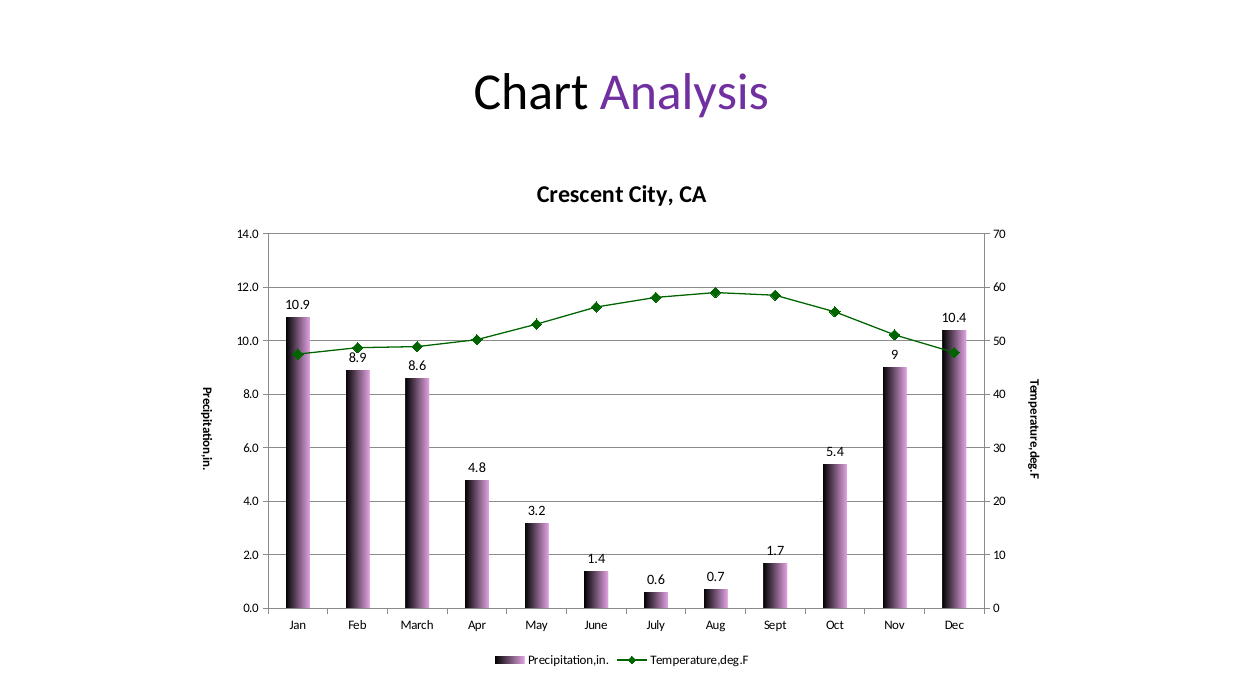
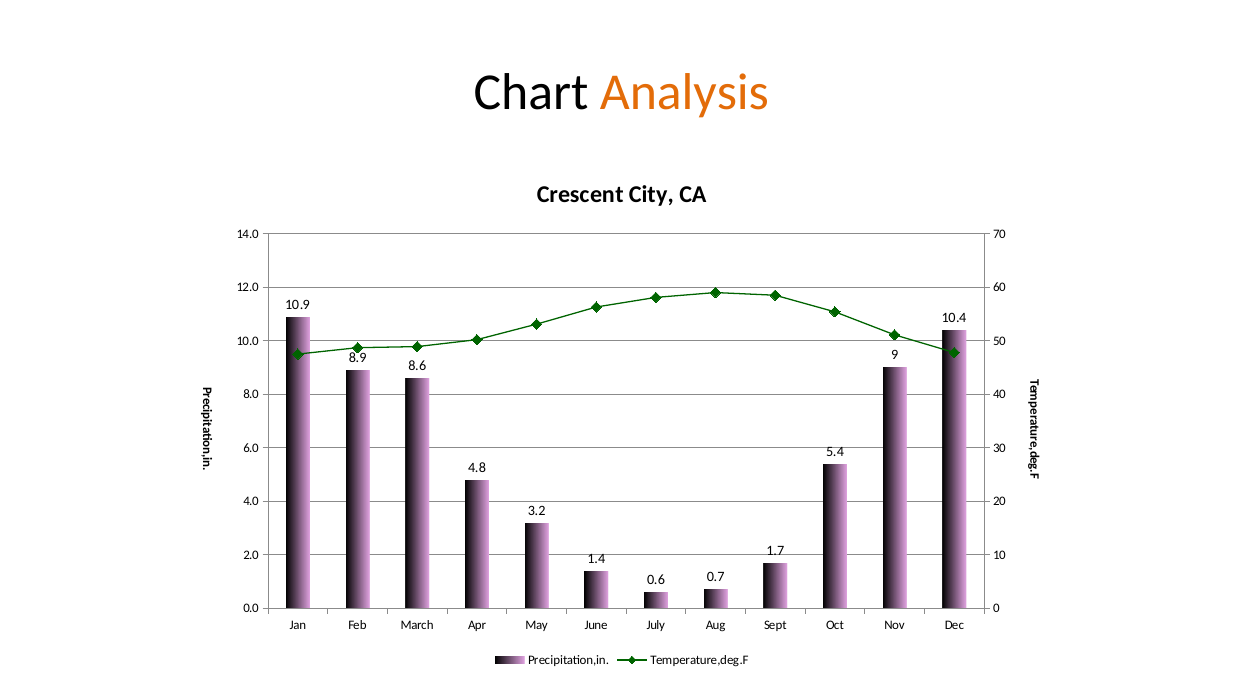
Analysis colour: purple -> orange
